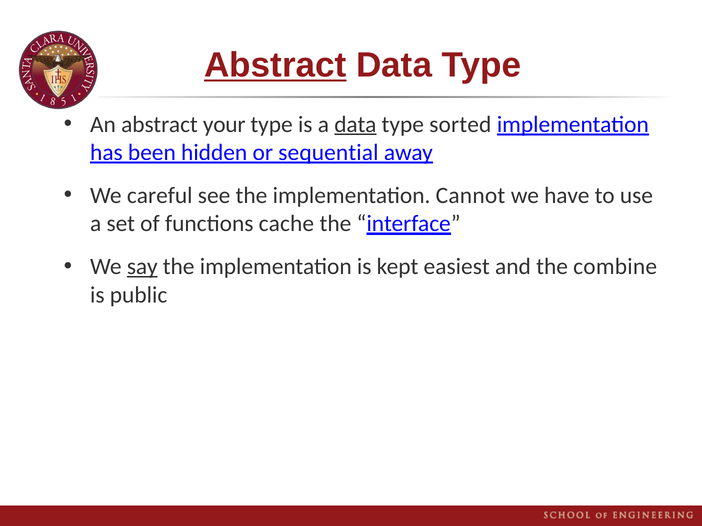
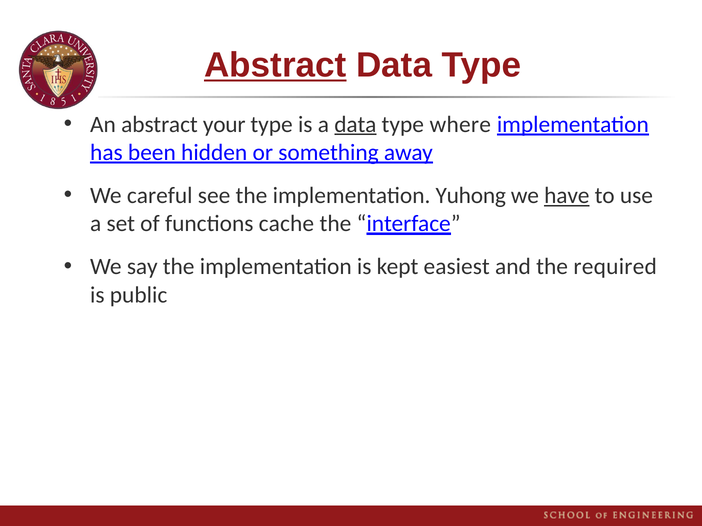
sorted: sorted -> where
sequential: sequential -> something
Cannot: Cannot -> Yuhong
have underline: none -> present
say underline: present -> none
combine: combine -> required
